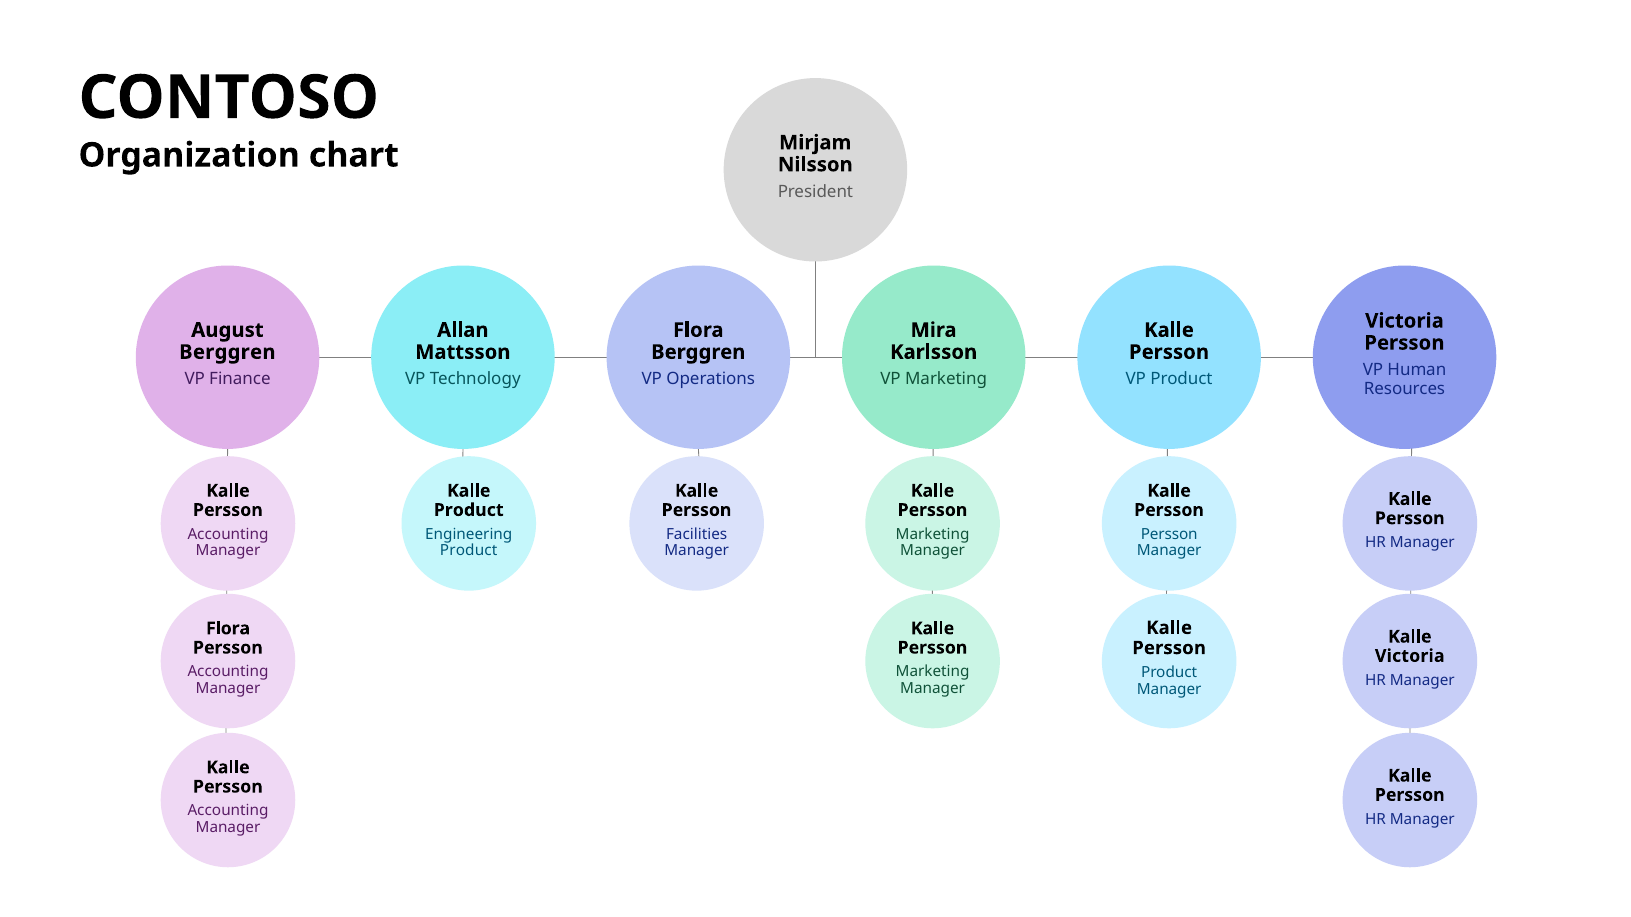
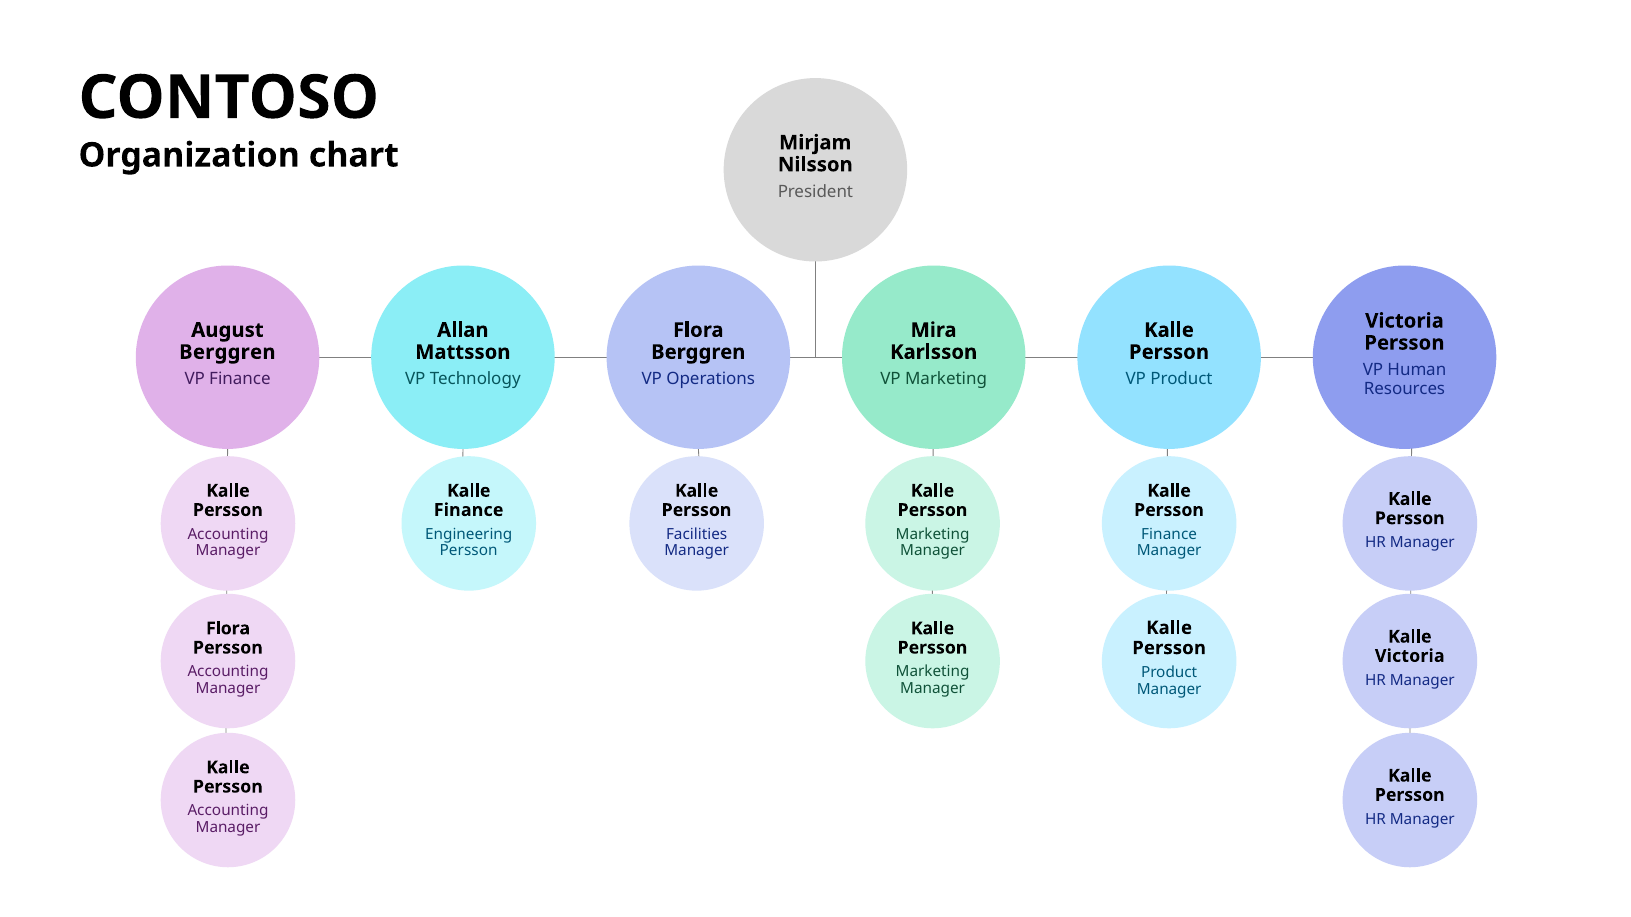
Product at (469, 510): Product -> Finance
Persson at (1169, 534): Persson -> Finance
Product at (469, 551): Product -> Persson
